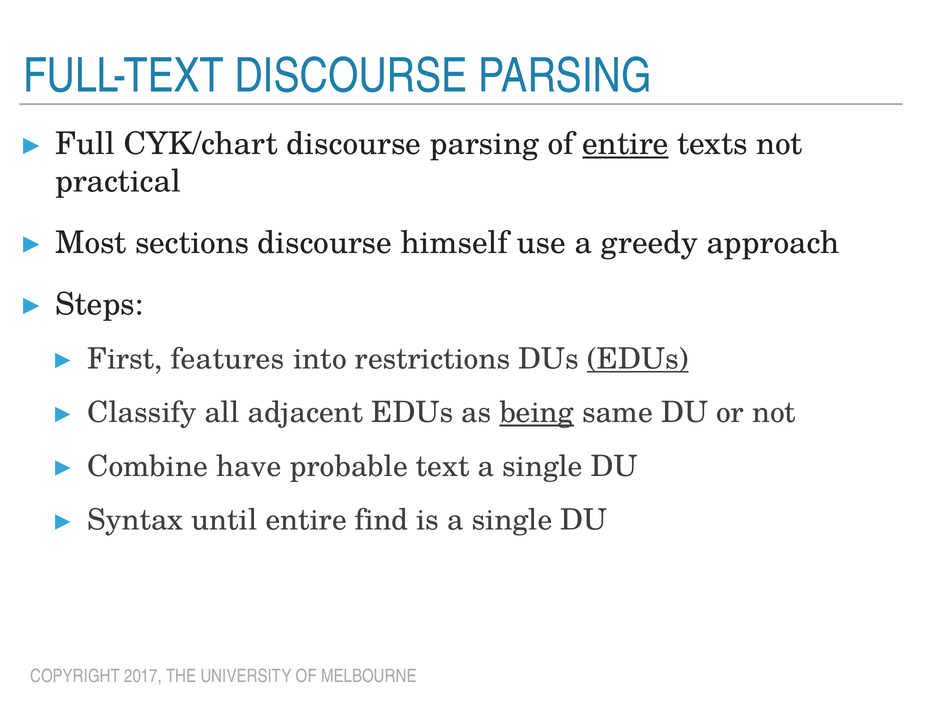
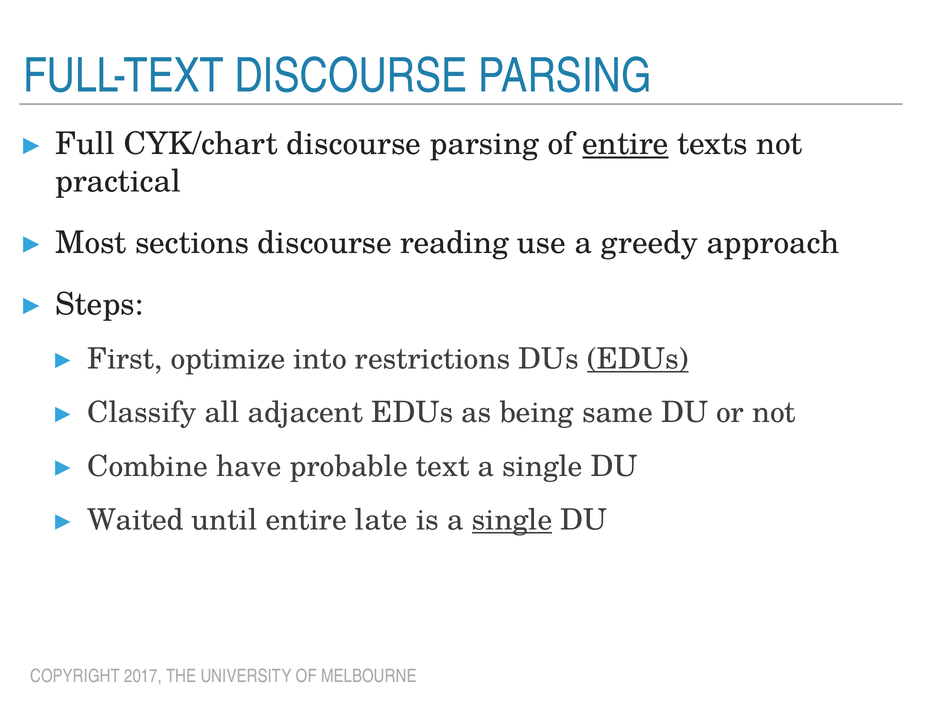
himself: himself -> reading
features: features -> optimize
being underline: present -> none
Syntax: Syntax -> Waited
find: find -> late
single at (512, 521) underline: none -> present
